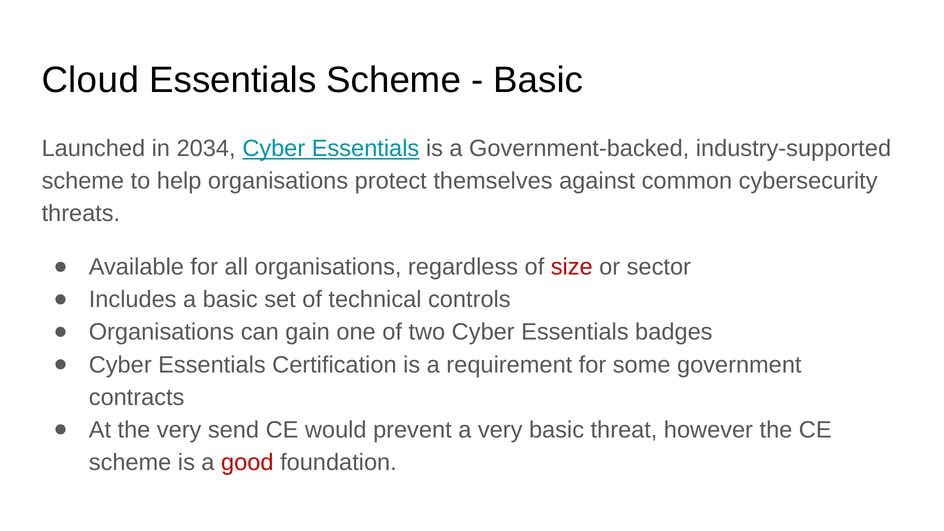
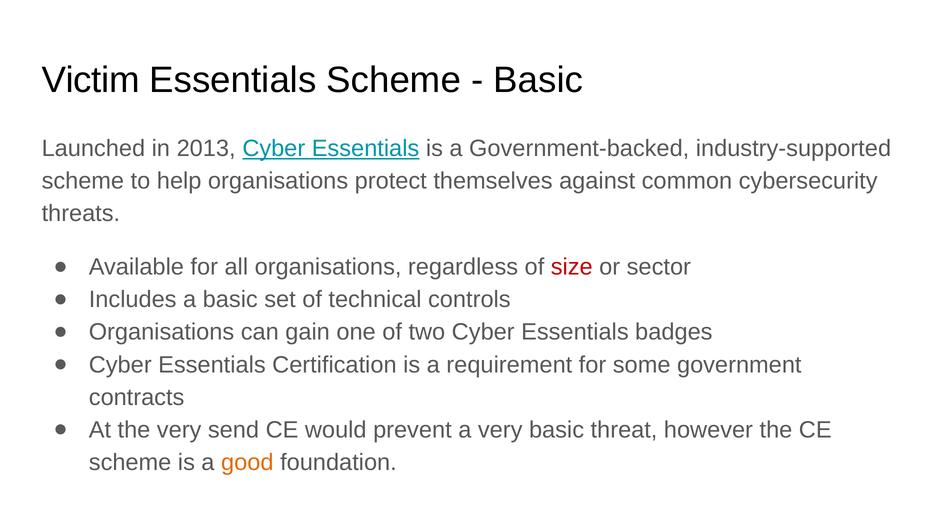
Cloud: Cloud -> Victim
2034: 2034 -> 2013
good colour: red -> orange
